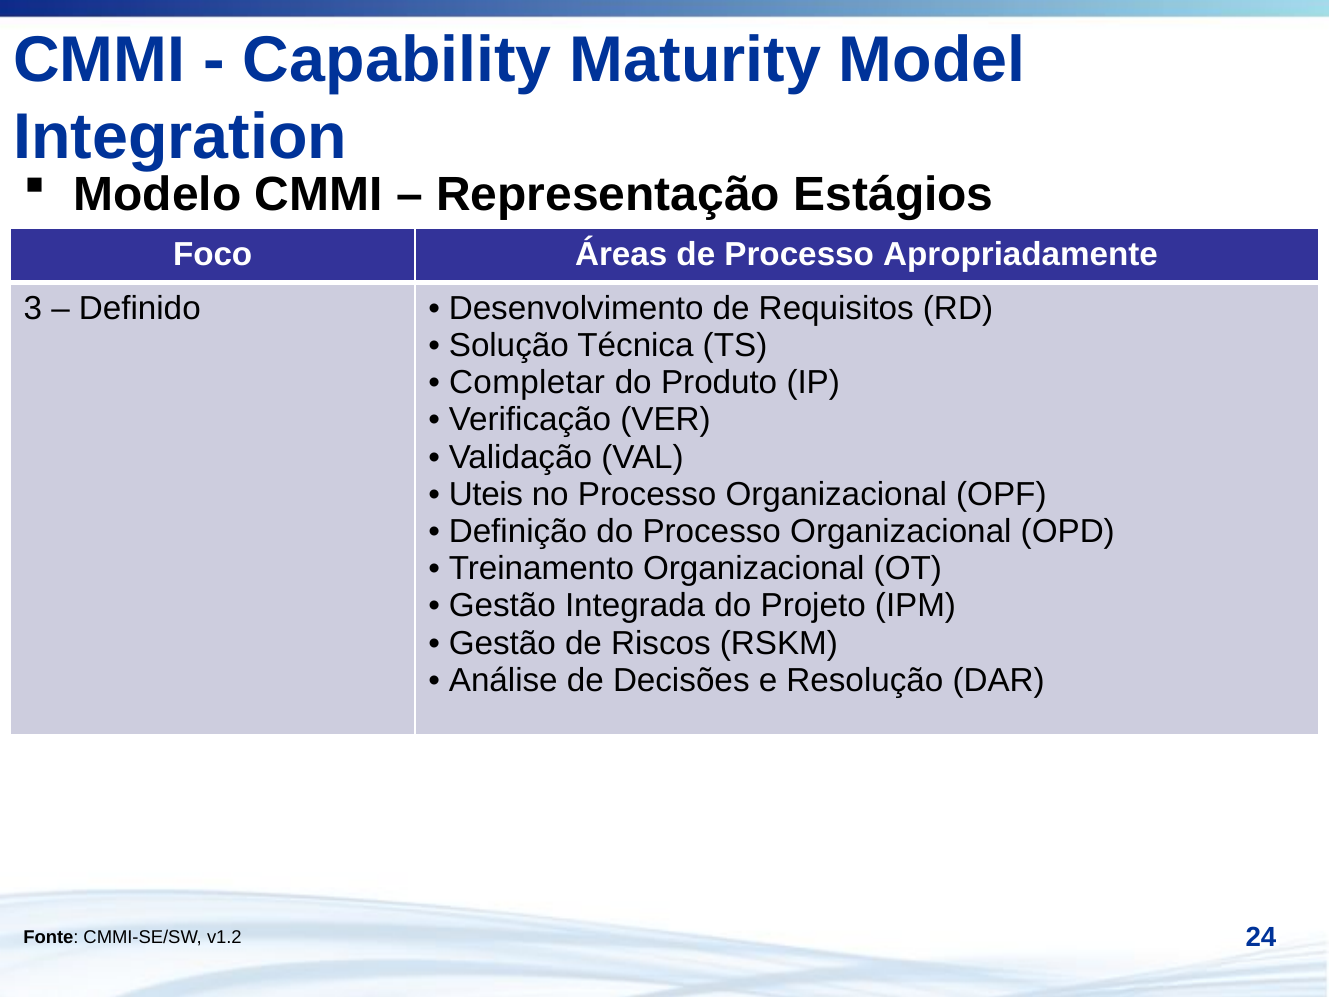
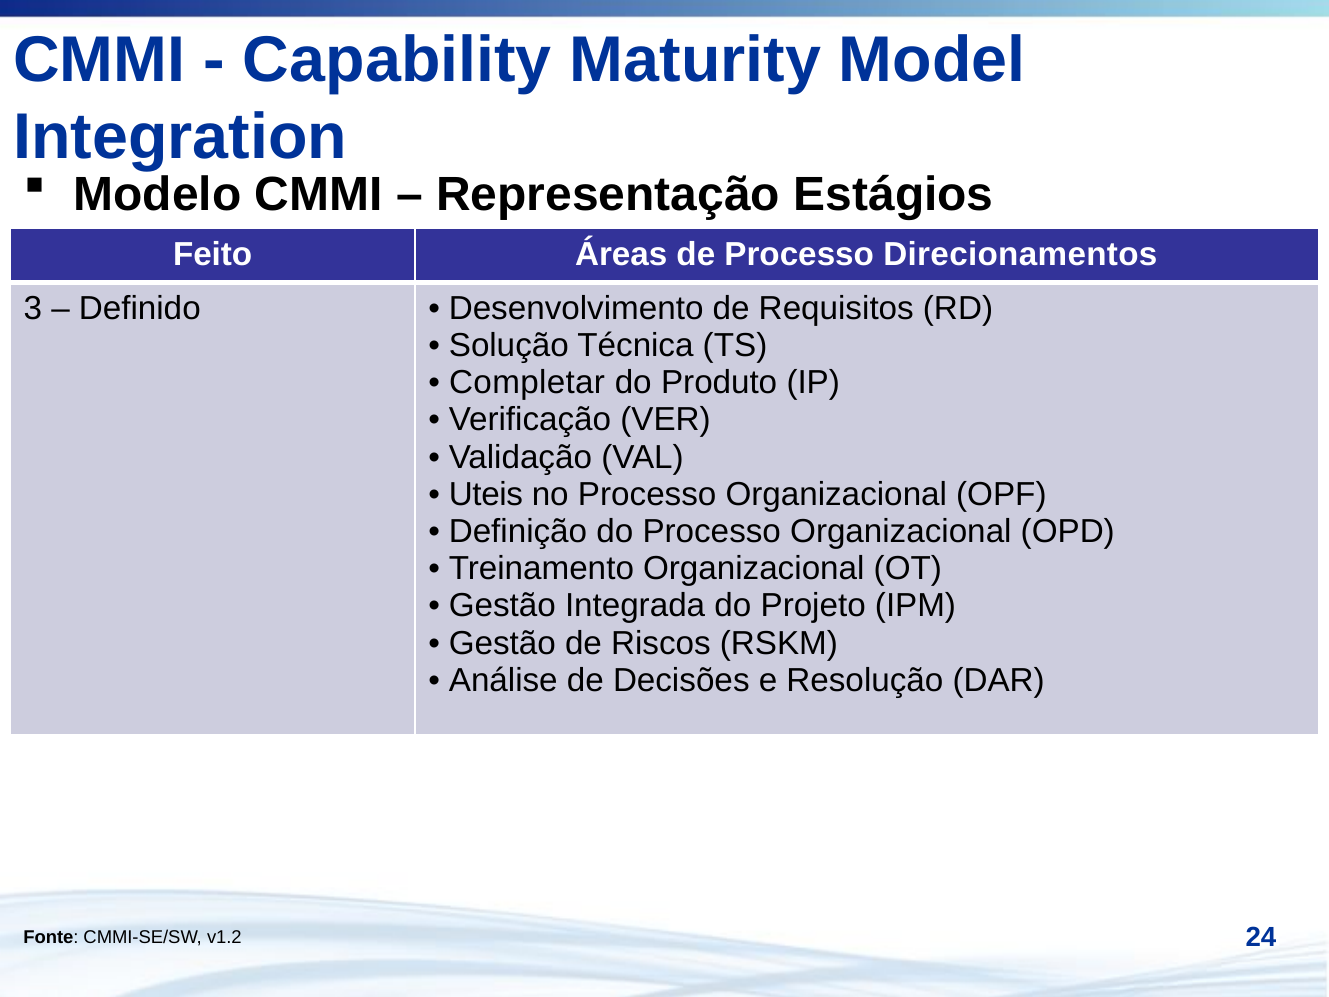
Foco: Foco -> Feito
Apropriadamente: Apropriadamente -> Direcionamentos
